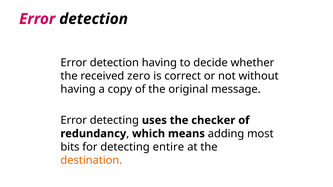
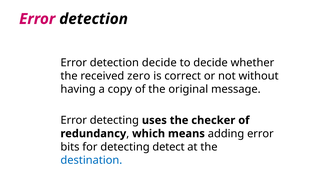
detection having: having -> decide
adding most: most -> error
entire: entire -> detect
destination colour: orange -> blue
